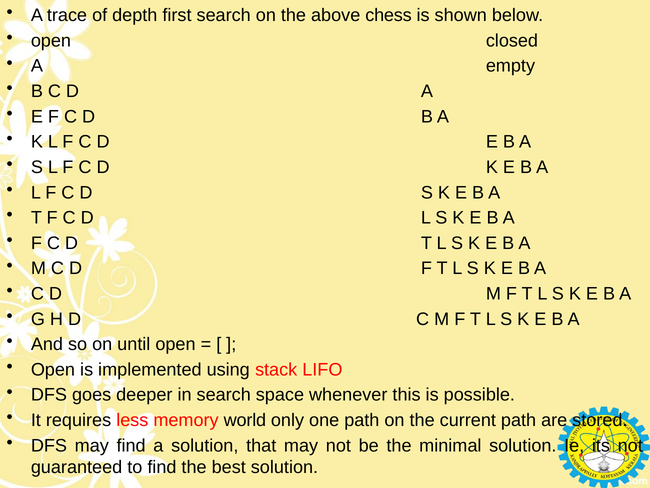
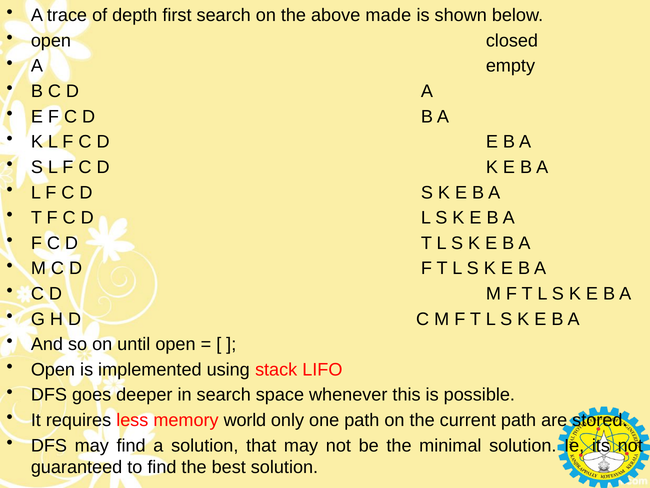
chess: chess -> made
